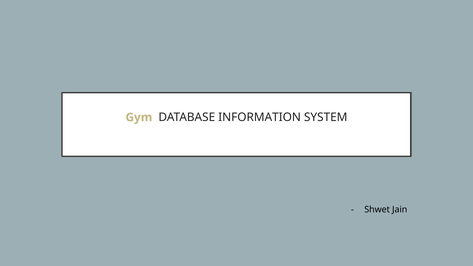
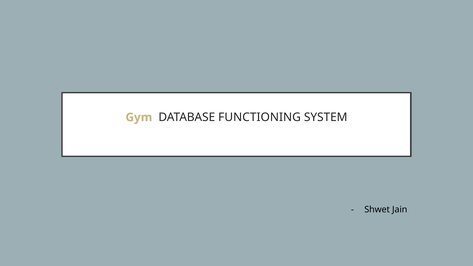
INFORMATION: INFORMATION -> FUNCTIONING
